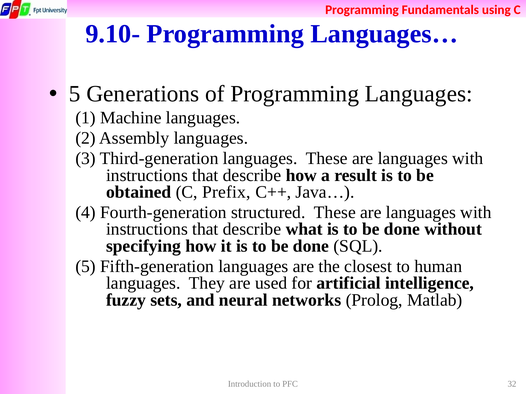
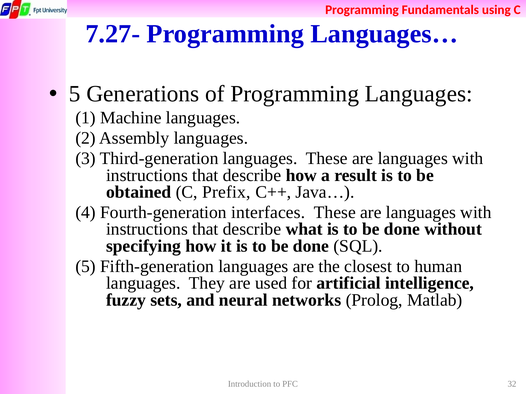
9.10-: 9.10- -> 7.27-
structured: structured -> interfaces
